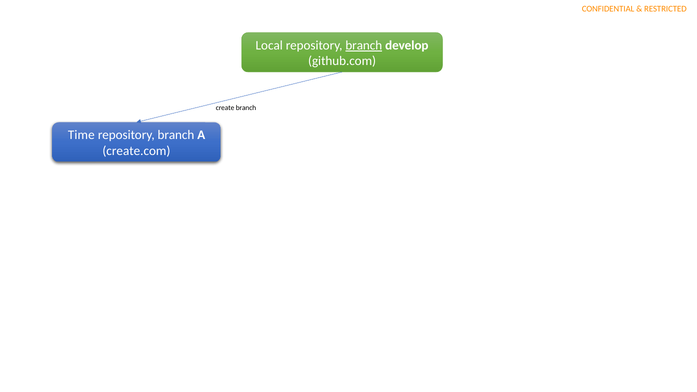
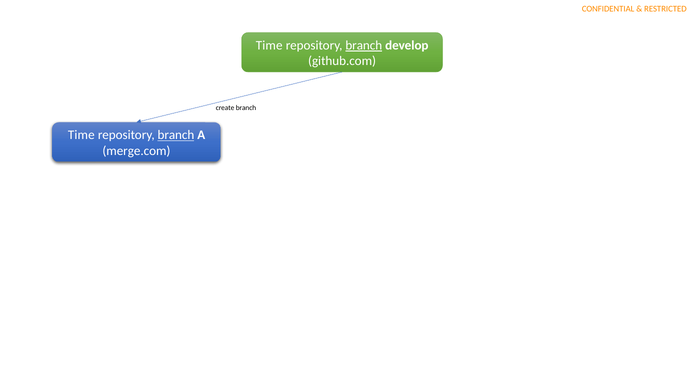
Local at (269, 45): Local -> Time
branch at (176, 135) underline: none -> present
create.com: create.com -> merge.com
